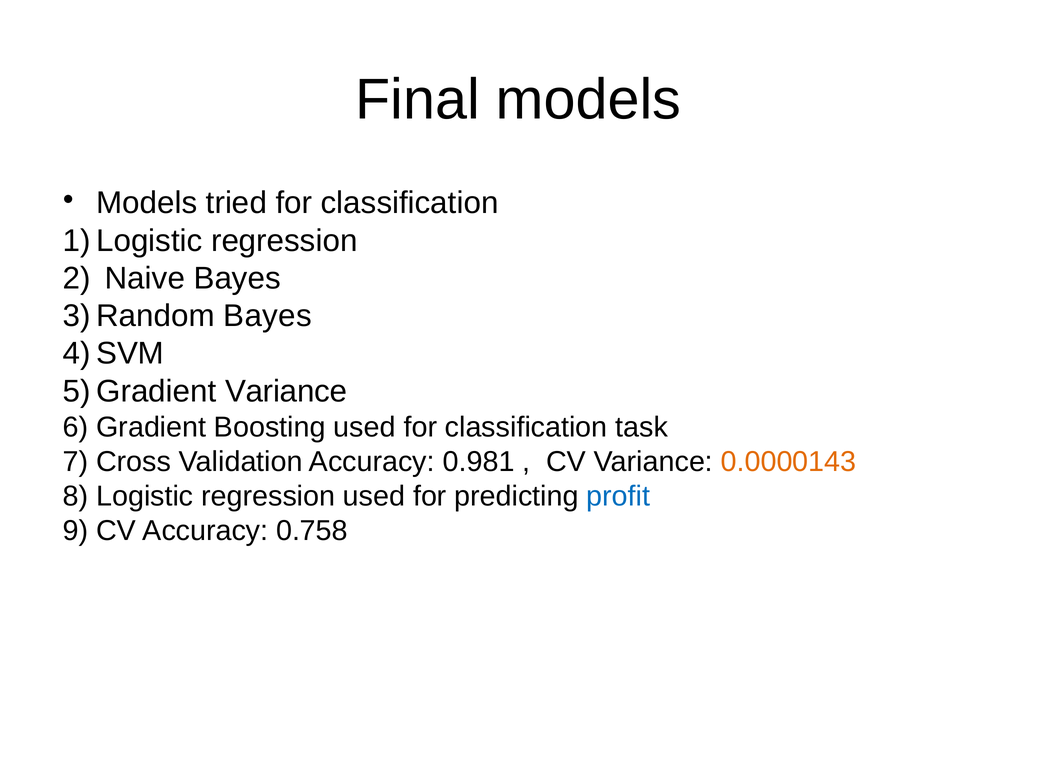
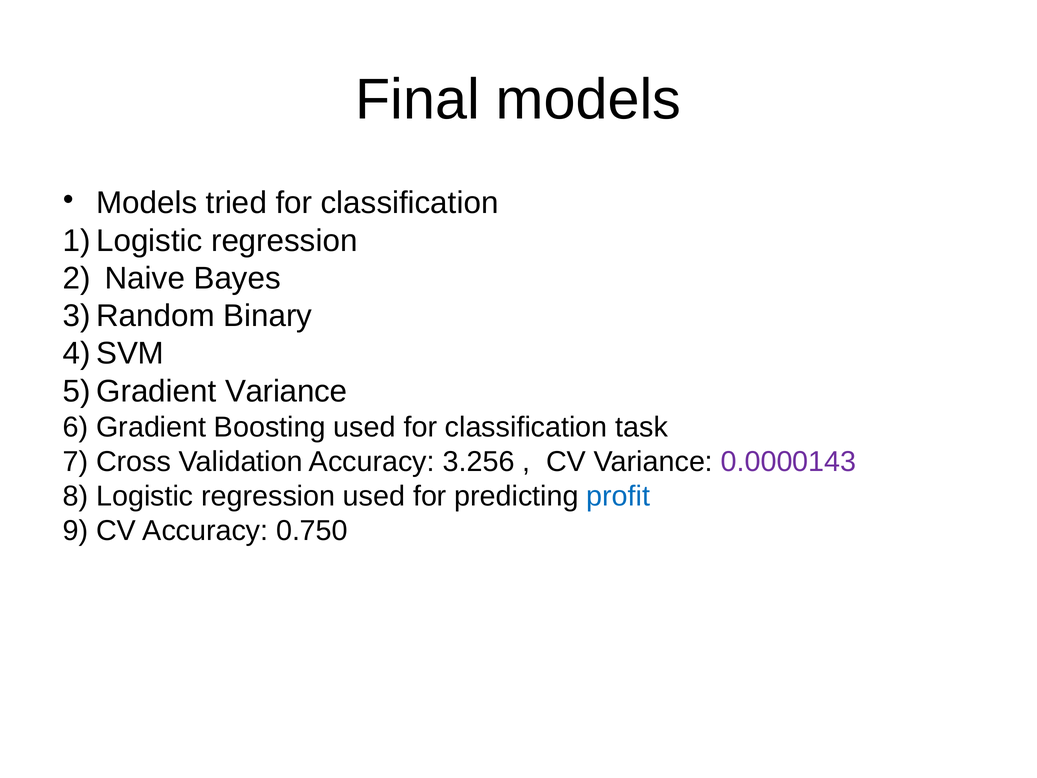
Bayes at (268, 316): Bayes -> Binary
0.981: 0.981 -> 3.256
0.0000143 colour: orange -> purple
0.758: 0.758 -> 0.750
